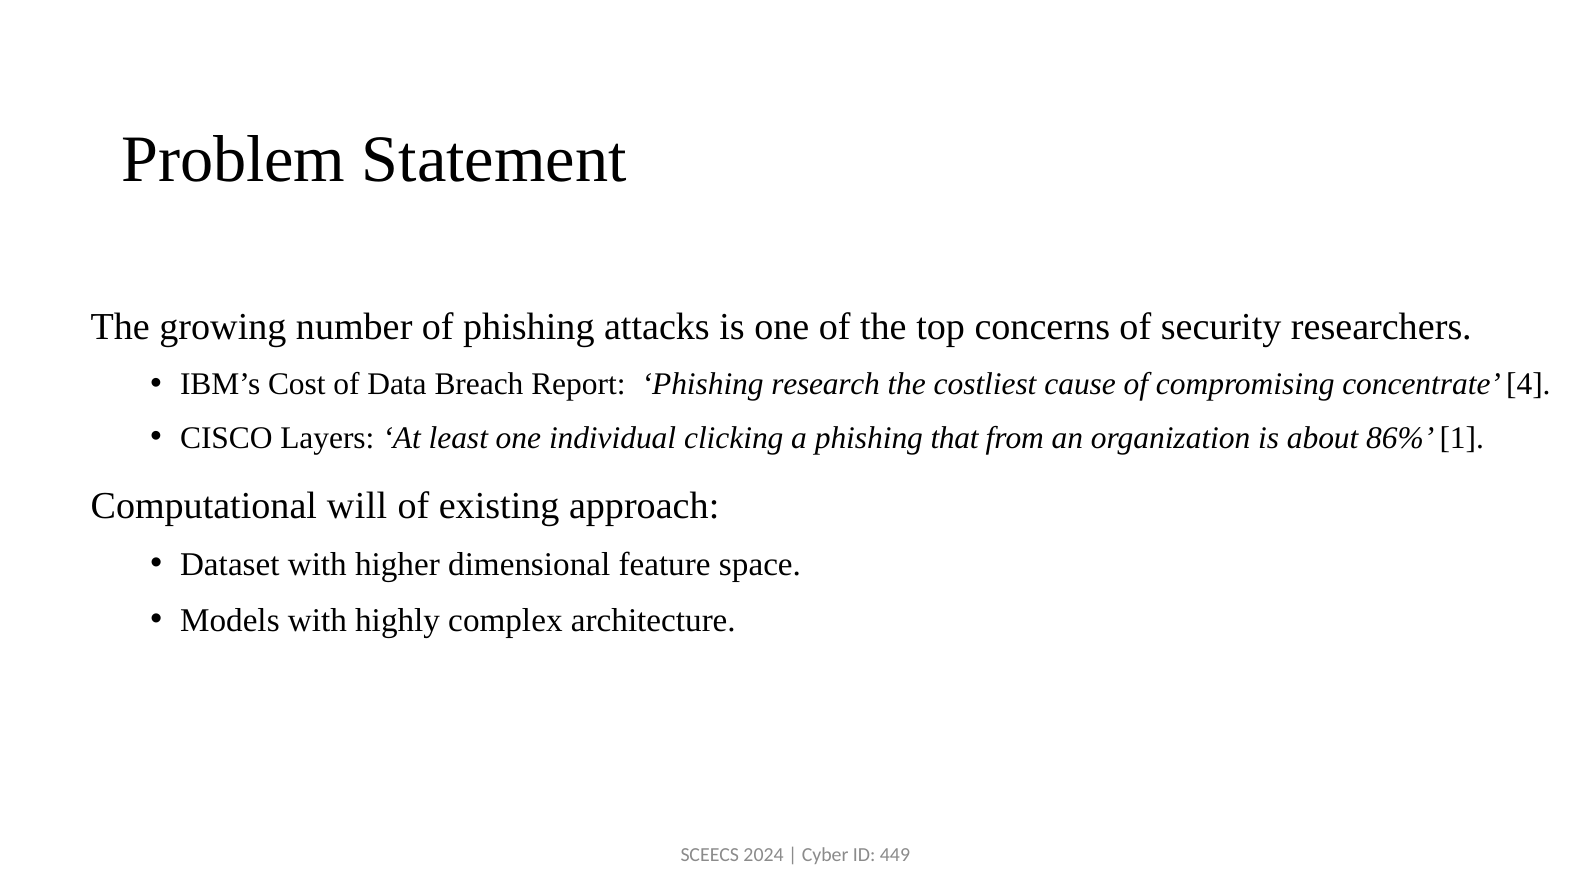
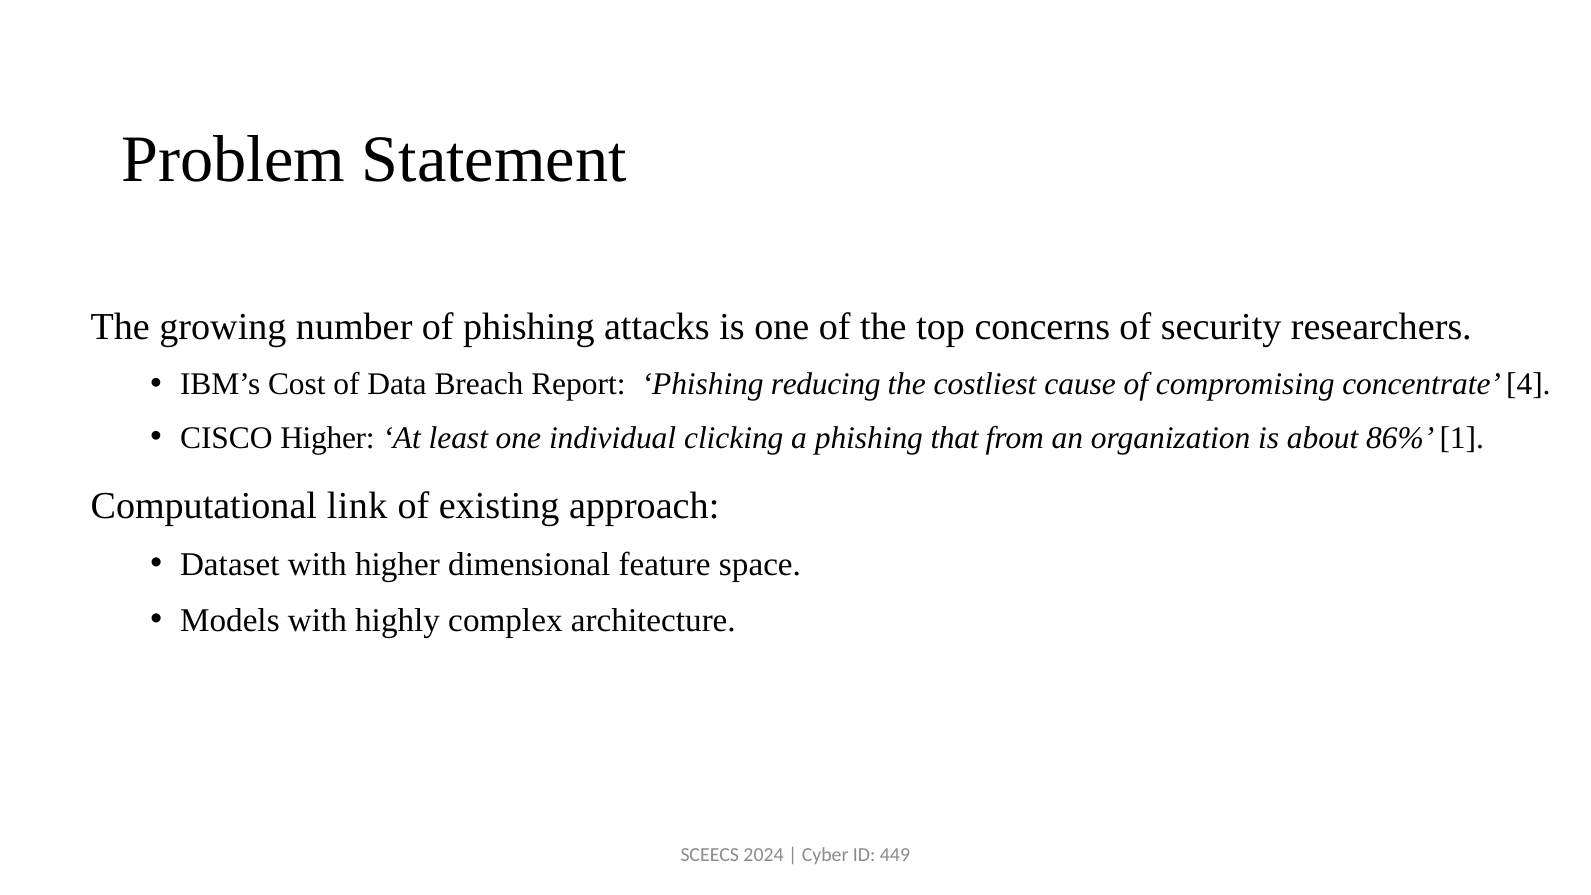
research: research -> reducing
CISCO Layers: Layers -> Higher
will: will -> link
